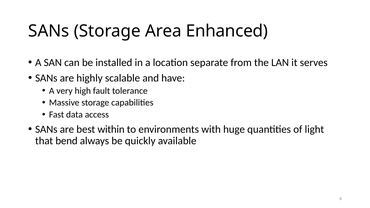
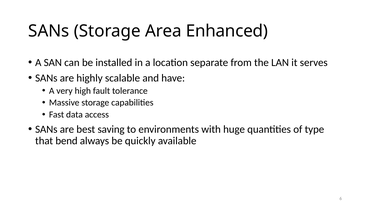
within: within -> saving
light: light -> type
